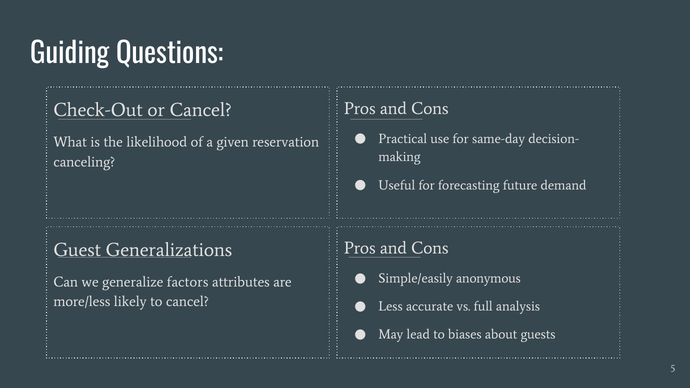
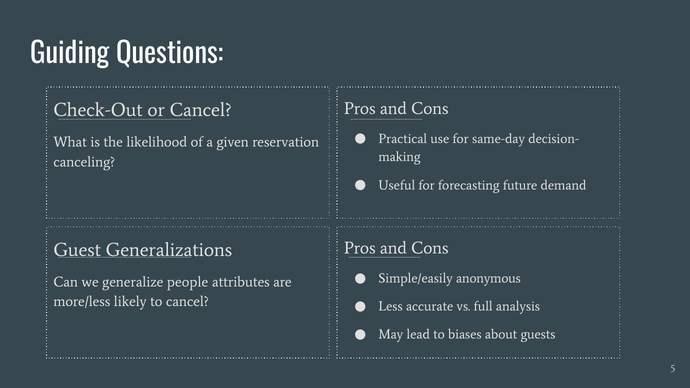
factors: factors -> people
